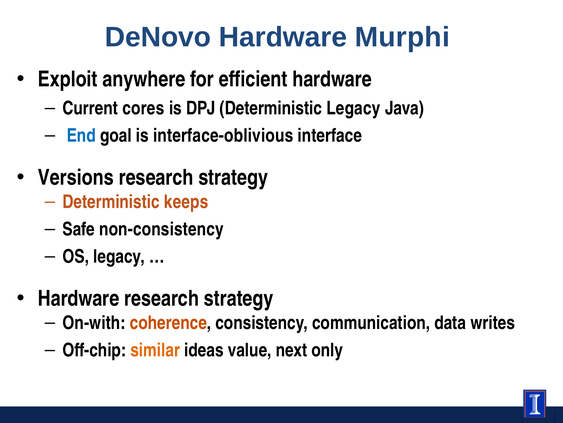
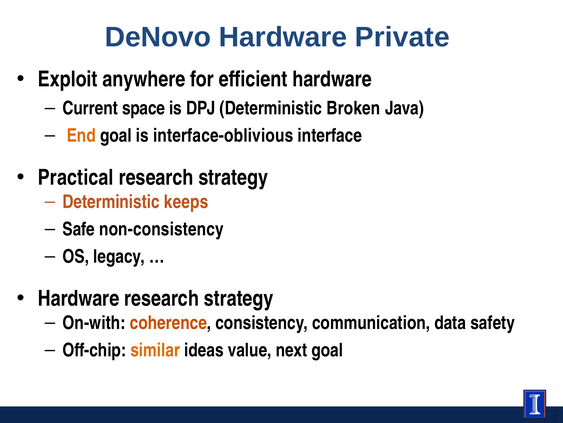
Murphi: Murphi -> Private
cores: cores -> space
Deterministic Legacy: Legacy -> Broken
End colour: blue -> orange
Versions: Versions -> Practical
writes: writes -> safety
next only: only -> goal
